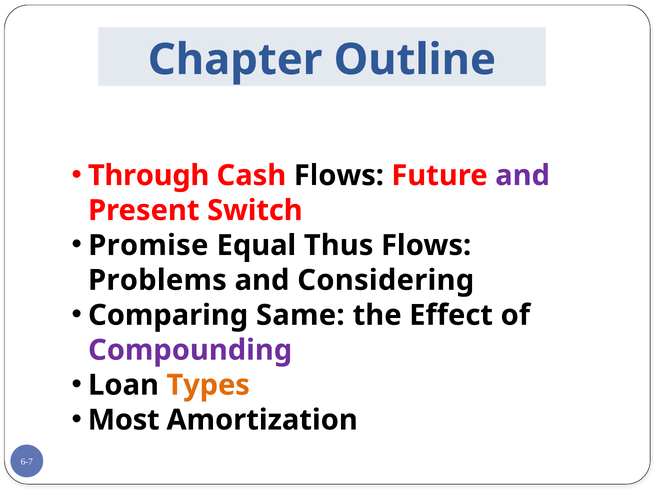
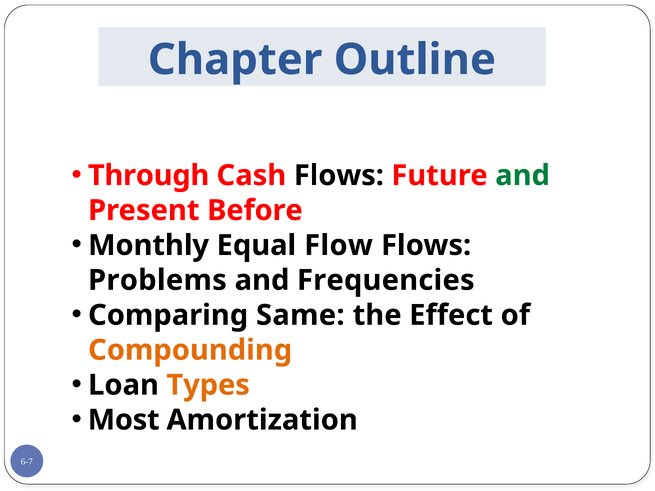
and at (523, 176) colour: purple -> green
Switch: Switch -> Before
Promise: Promise -> Monthly
Thus: Thus -> Flow
Considering: Considering -> Frequencies
Compounding colour: purple -> orange
